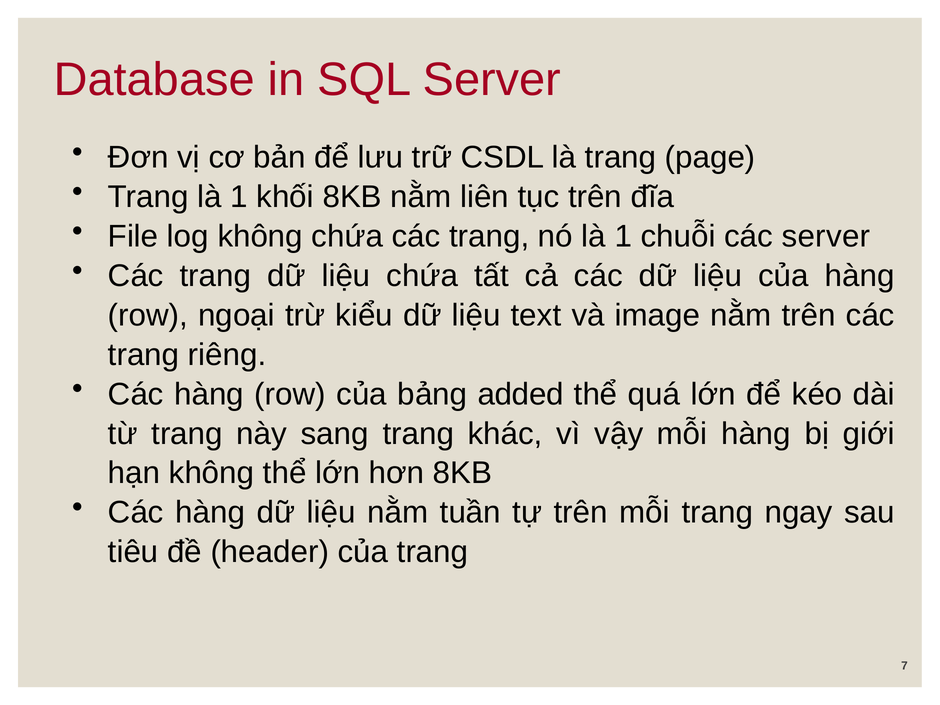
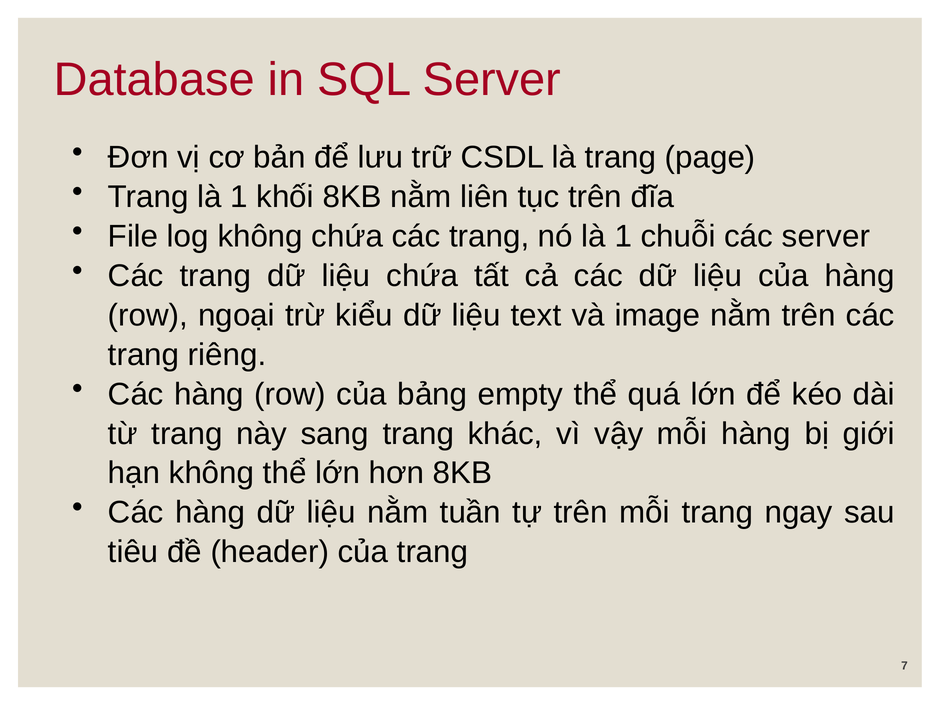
added: added -> empty
